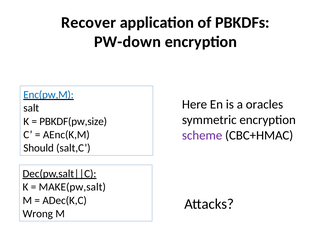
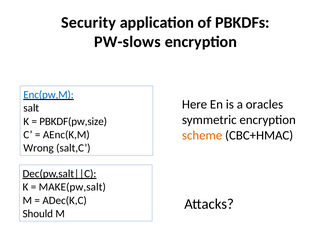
Recover: Recover -> Security
PW-down: PW-down -> PW-slows
scheme colour: purple -> orange
Should: Should -> Wrong
Wrong: Wrong -> Should
